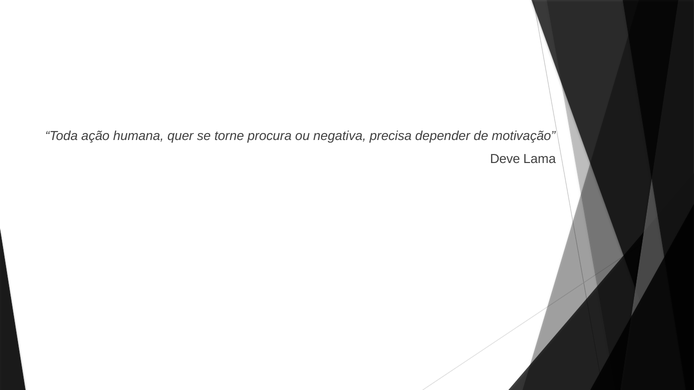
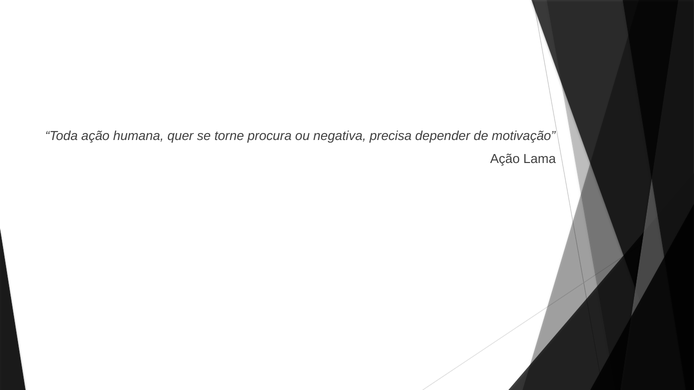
Deve at (505, 159): Deve -> Ação
